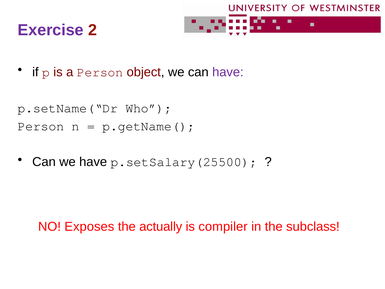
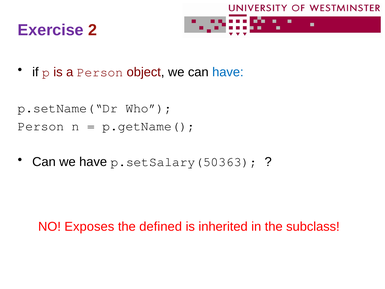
have at (228, 72) colour: purple -> blue
p.setSalary(25500: p.setSalary(25500 -> p.setSalary(50363
actually: actually -> defined
compiler: compiler -> inherited
